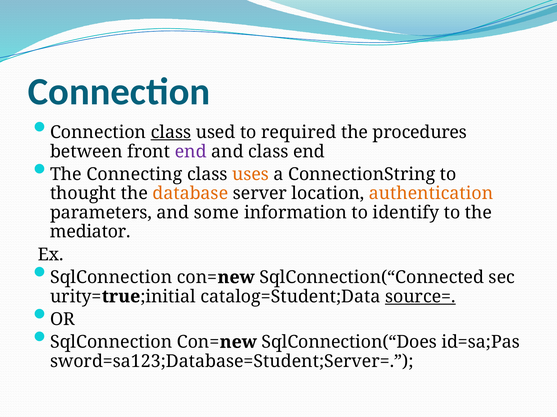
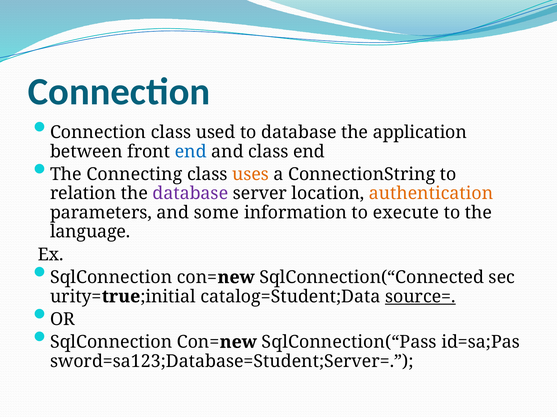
class at (171, 133) underline: present -> none
to required: required -> database
procedures: procedures -> application
end at (191, 152) colour: purple -> blue
thought: thought -> relation
database at (190, 194) colour: orange -> purple
identify: identify -> execute
mediator: mediator -> language
SqlConnection(“Does: SqlConnection(“Does -> SqlConnection(“Pass
